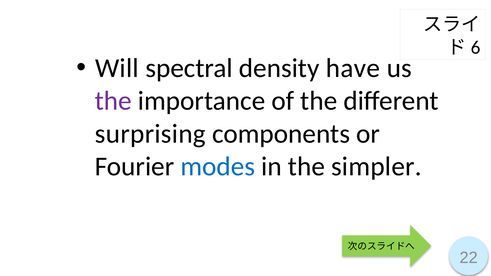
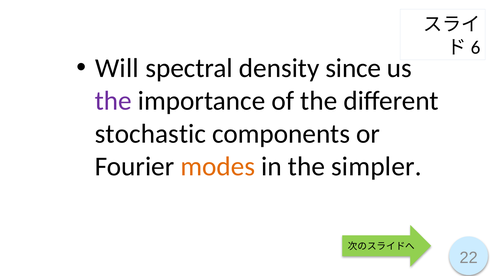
have: have -> since
surprising: surprising -> stochastic
modes colour: blue -> orange
